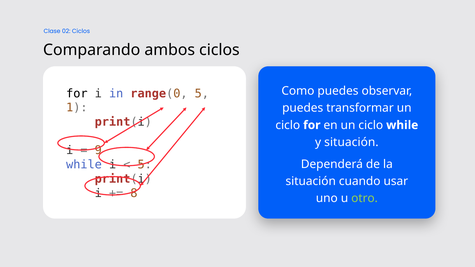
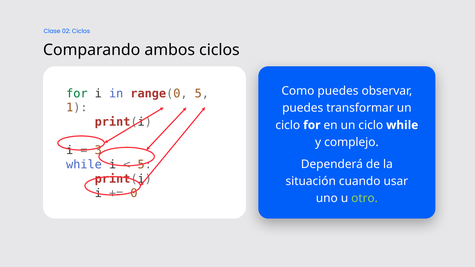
for at (77, 93) colour: black -> green
y situación: situación -> complejo
9: 9 -> 3
8: 8 -> 0
